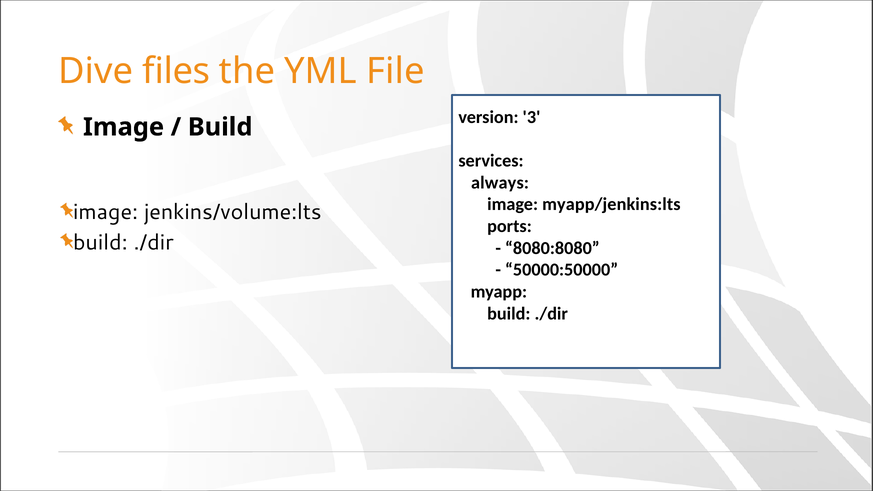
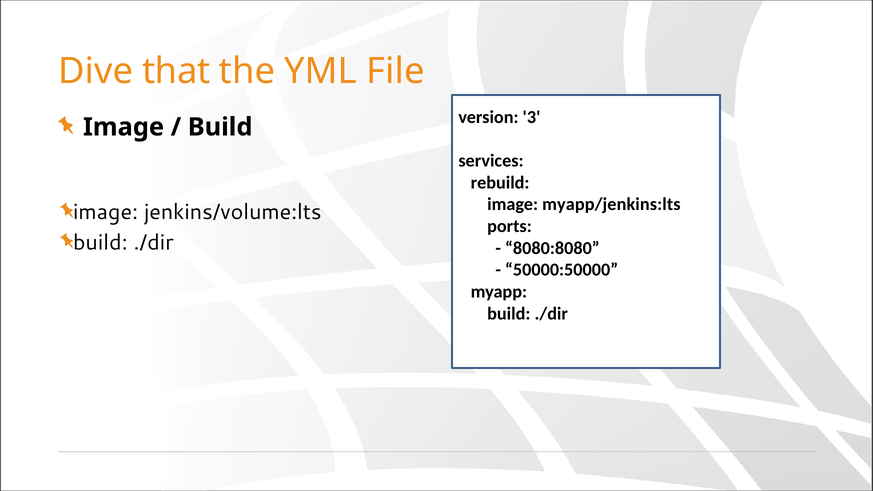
files: files -> that
always: always -> rebuild
